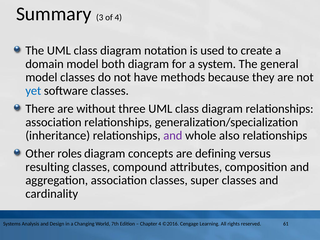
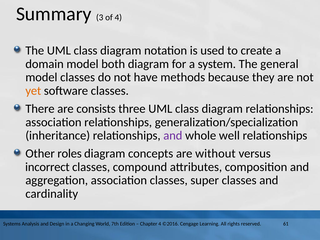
yet colour: blue -> orange
without: without -> consists
also: also -> well
defining: defining -> without
resulting: resulting -> incorrect
